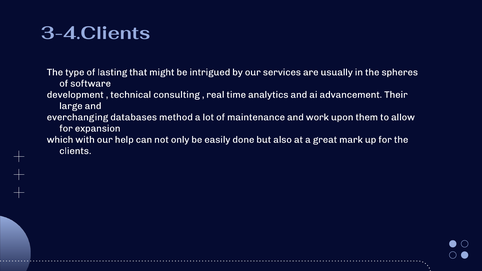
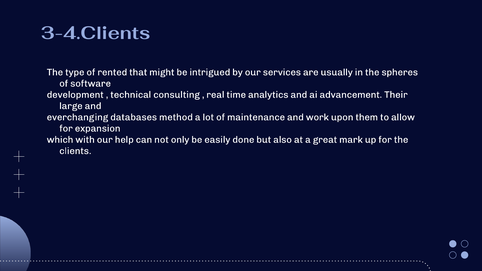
lasting: lasting -> rented
